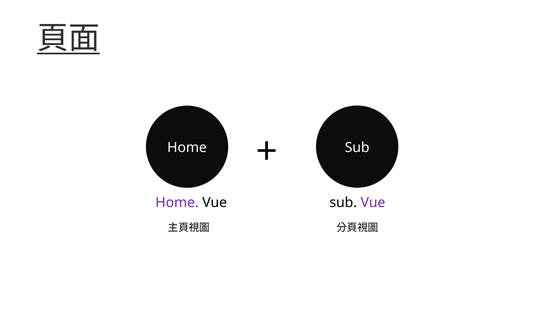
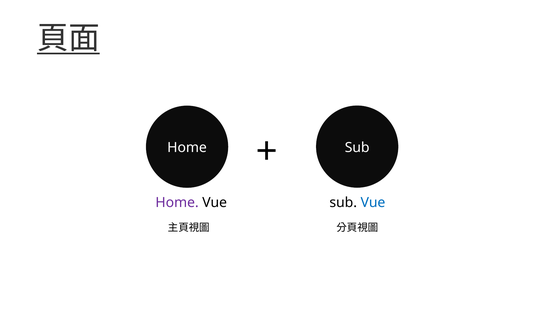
Vue at (373, 203) colour: purple -> blue
